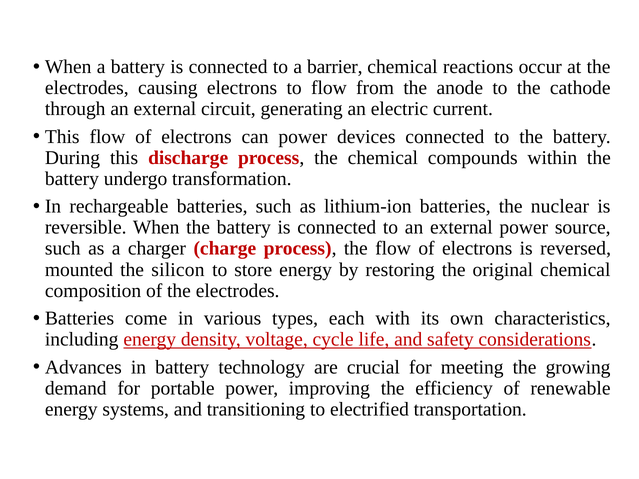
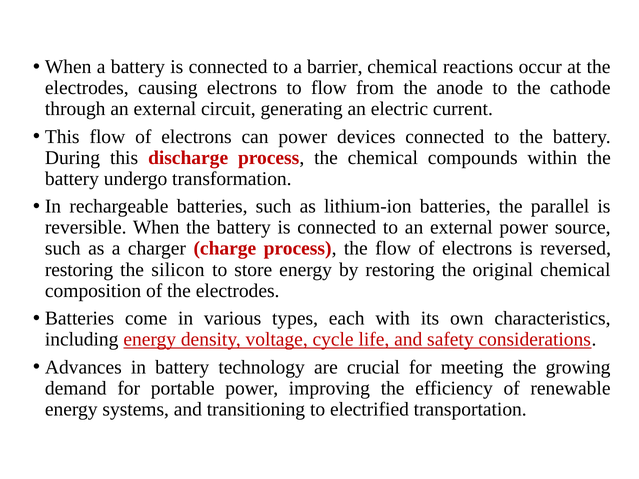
nuclear: nuclear -> parallel
mounted at (79, 270): mounted -> restoring
